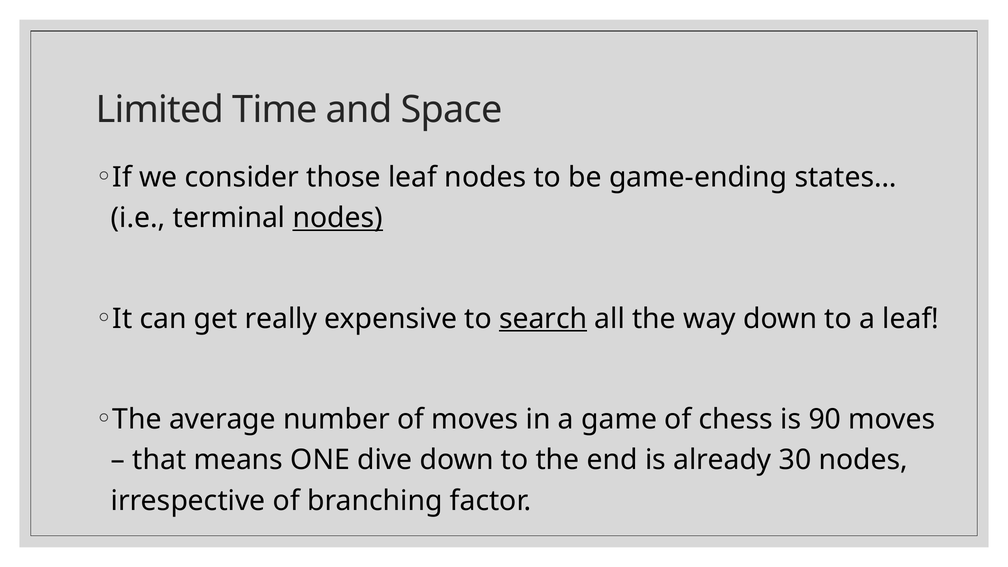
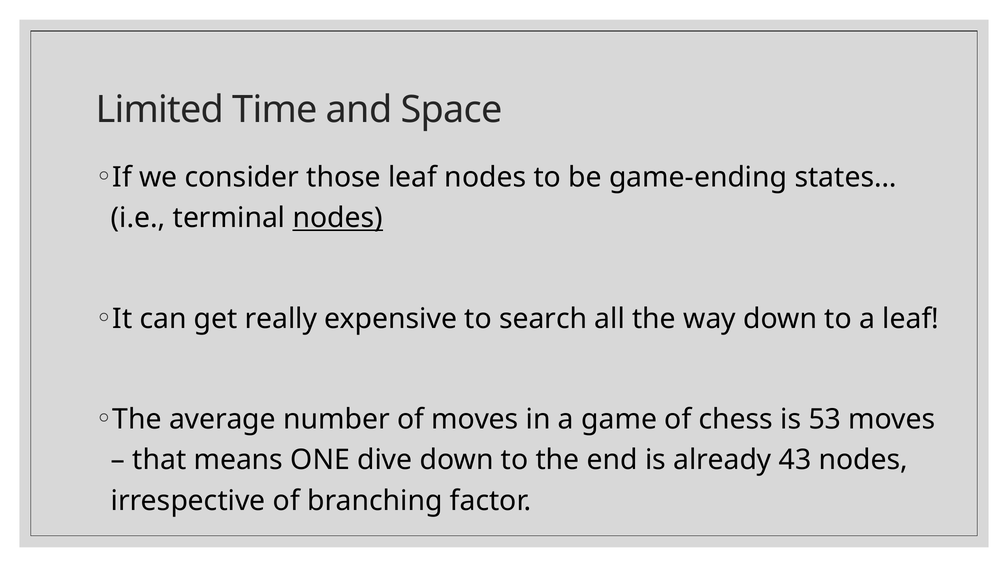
search underline: present -> none
90: 90 -> 53
30: 30 -> 43
